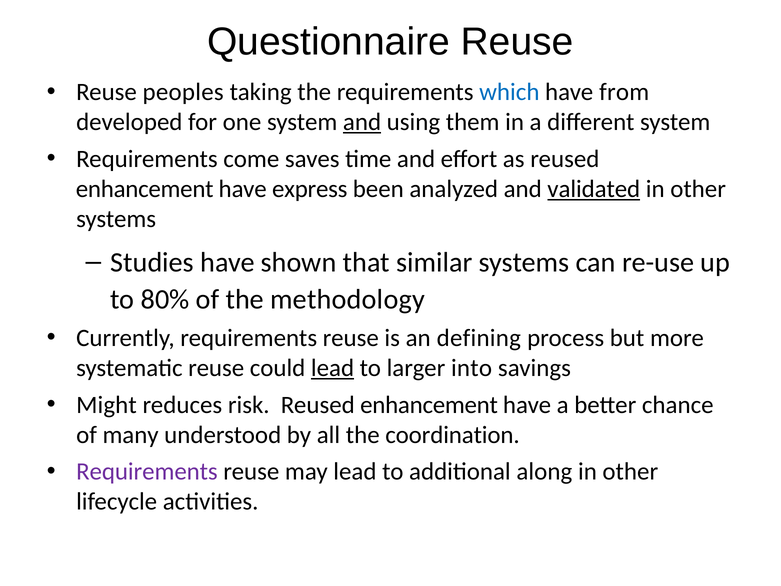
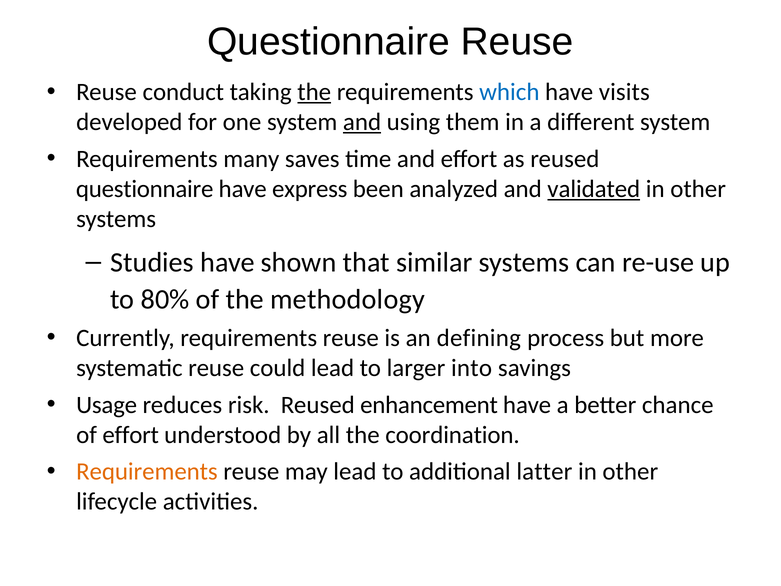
peoples: peoples -> conduct
the at (314, 92) underline: none -> present
from: from -> visits
come: come -> many
enhancement at (145, 189): enhancement -> questionnaire
lead at (333, 368) underline: present -> none
Might: Might -> Usage
of many: many -> effort
Requirements at (147, 471) colour: purple -> orange
along: along -> latter
